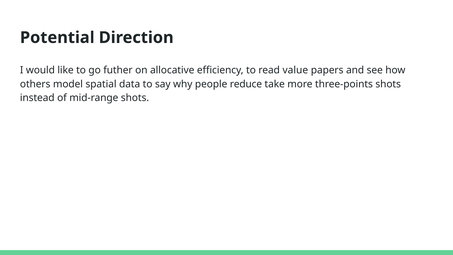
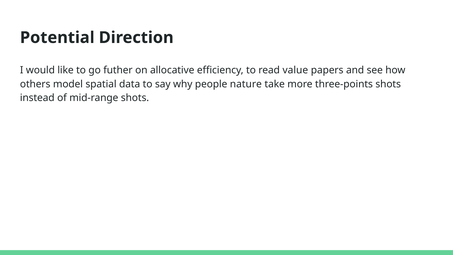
reduce: reduce -> nature
